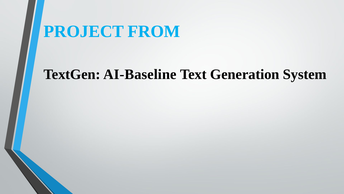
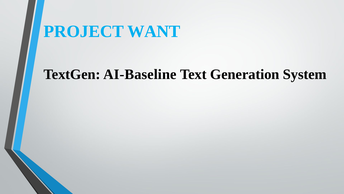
FROM: FROM -> WANT
